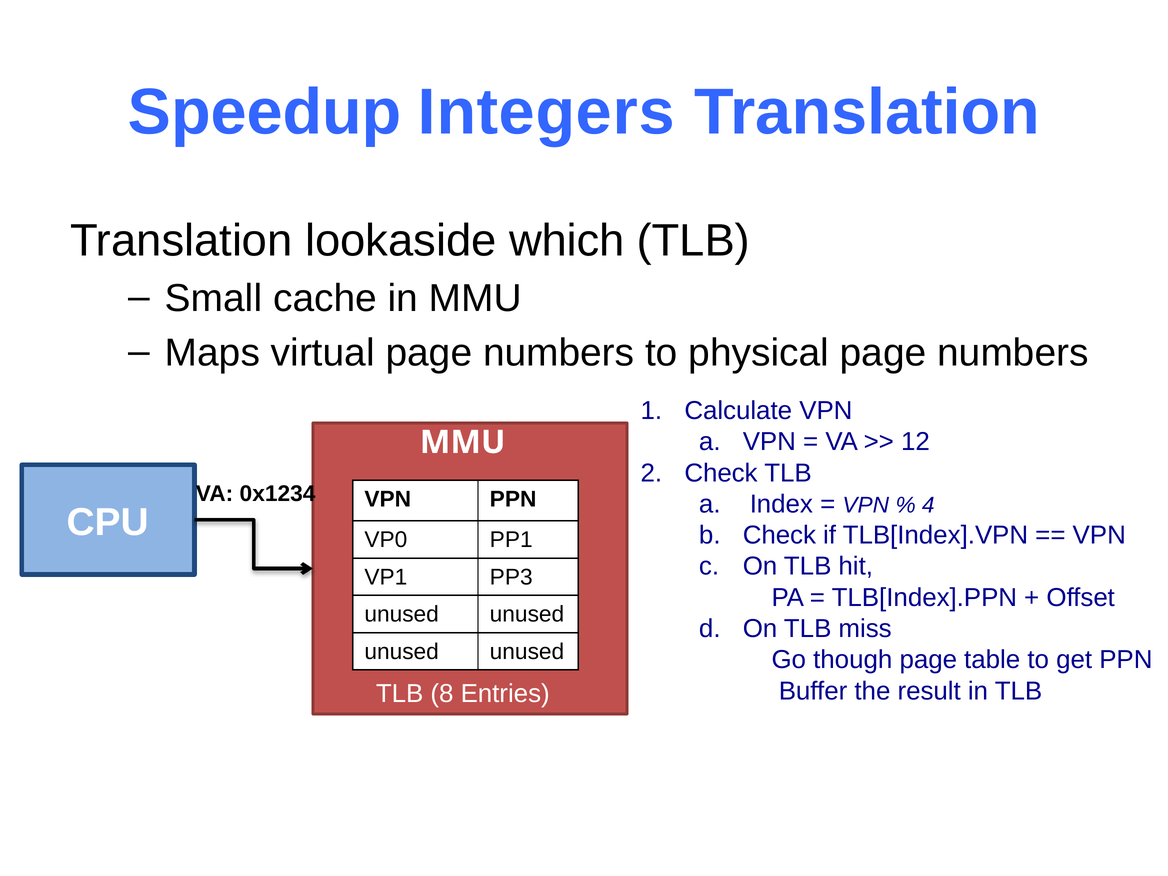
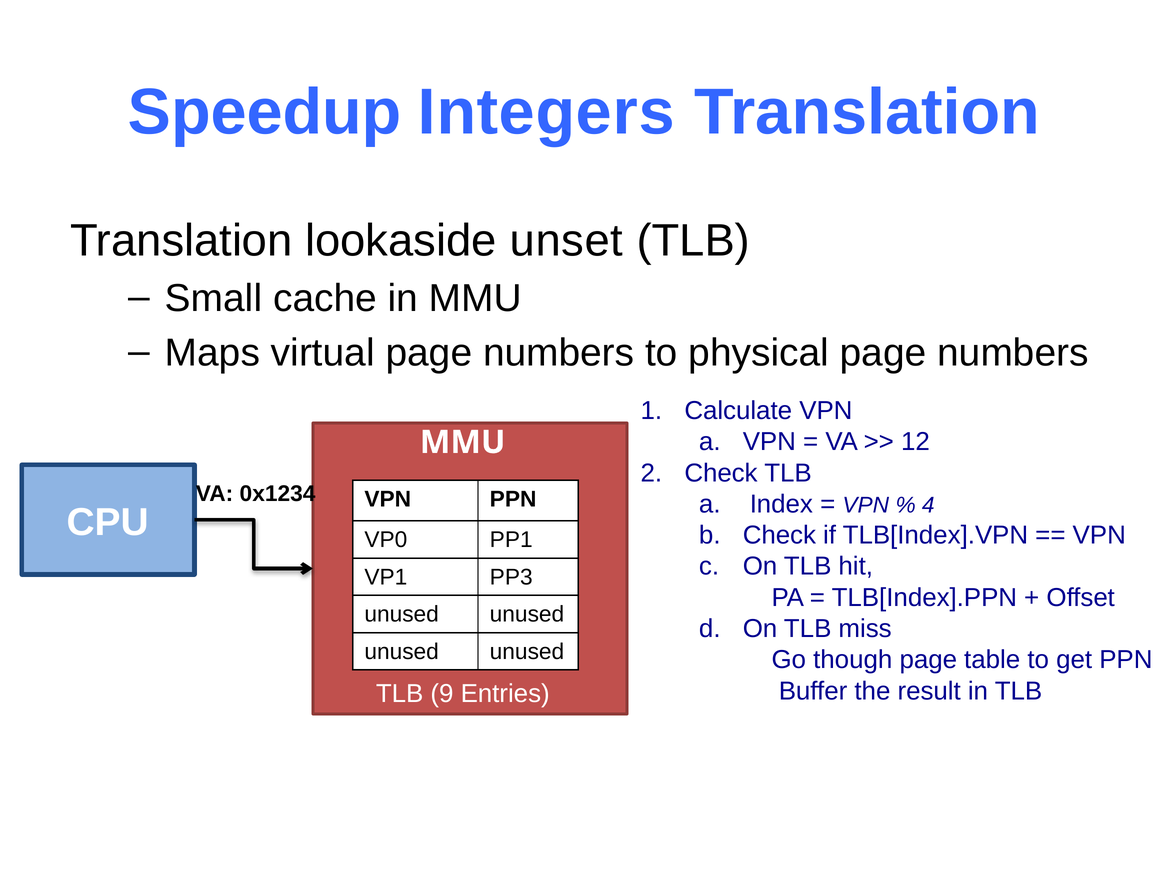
which: which -> unset
8: 8 -> 9
